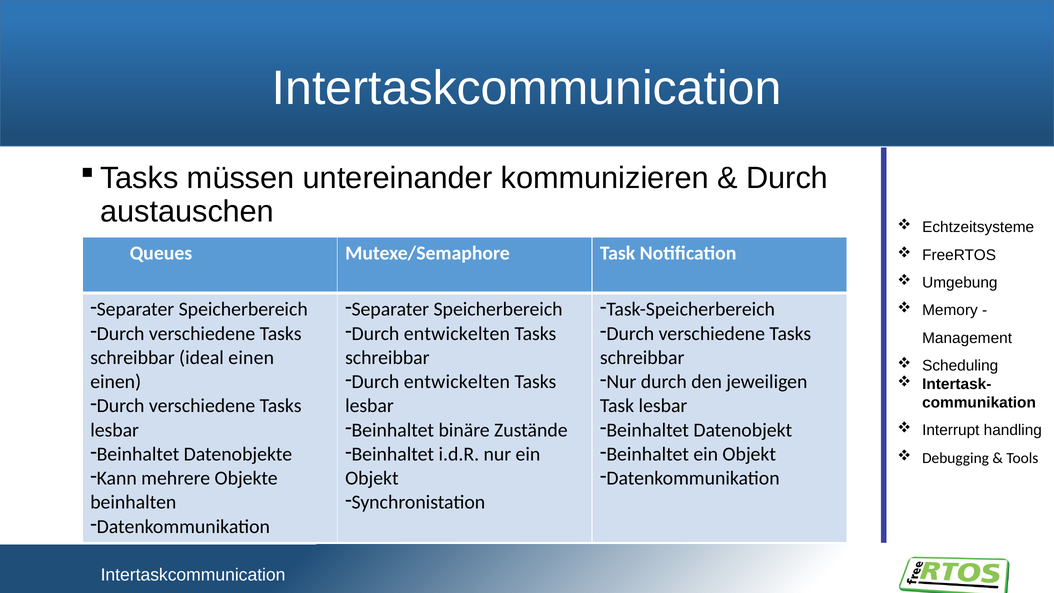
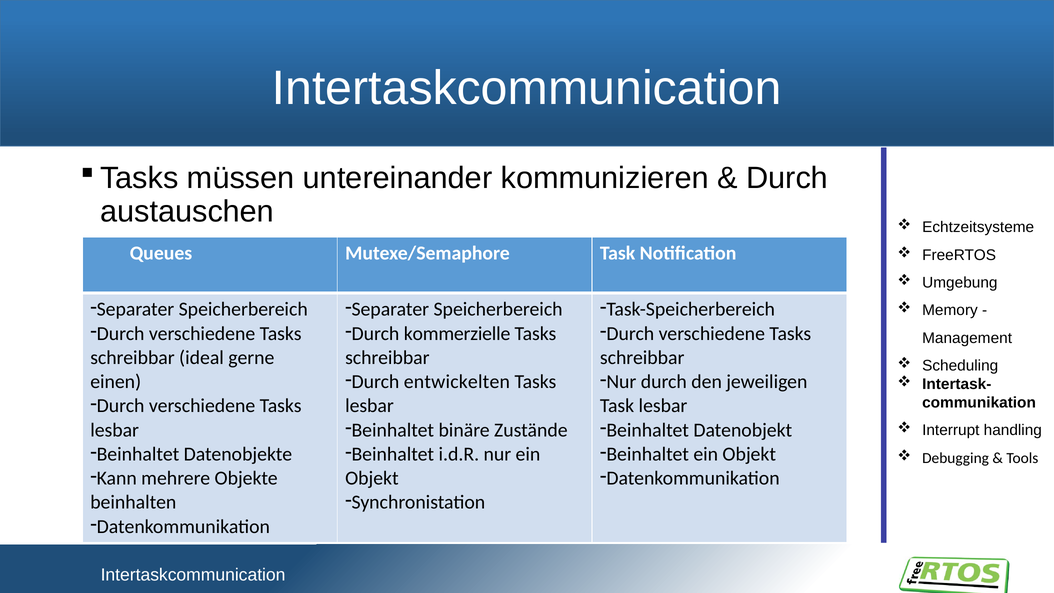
entwickelten at (457, 333): entwickelten -> kommerzielle
ideal einen: einen -> gerne
